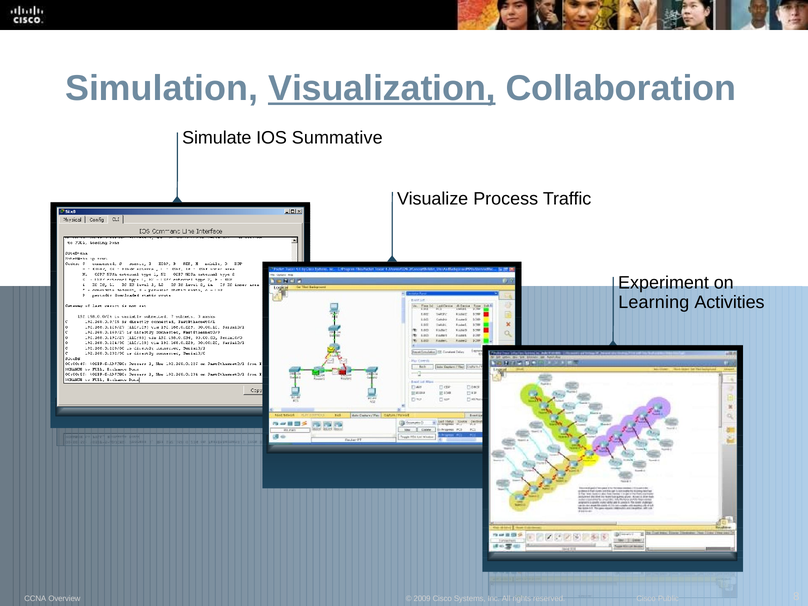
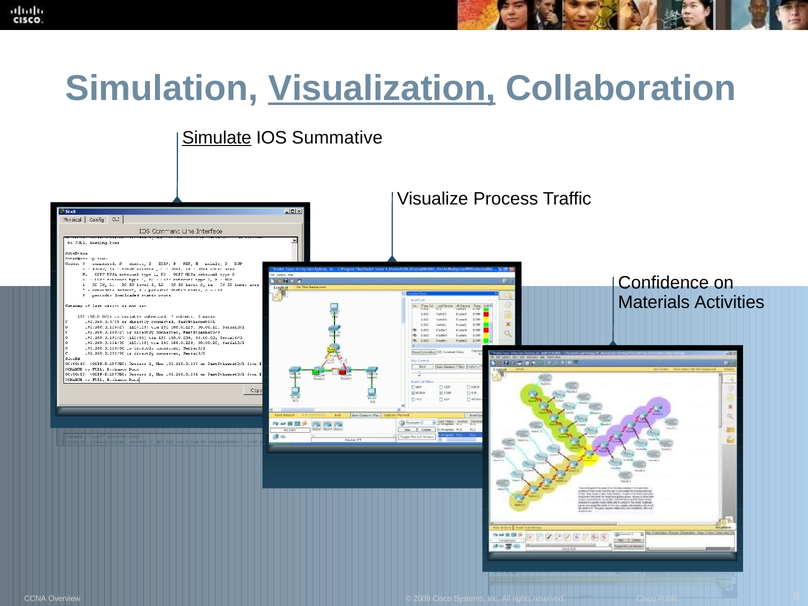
Simulate underline: none -> present
Experiment: Experiment -> Confidence
Learning: Learning -> Materials
